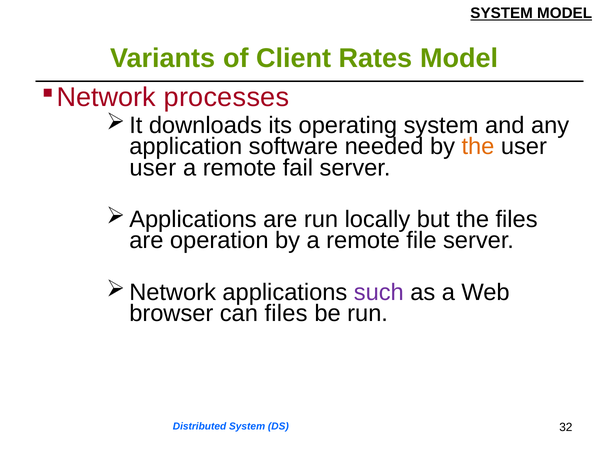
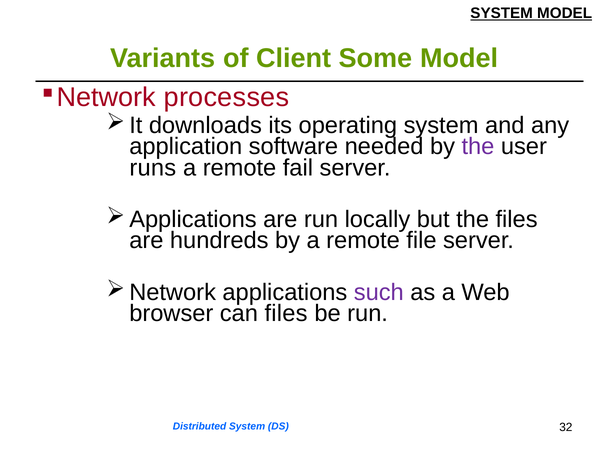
Rates: Rates -> Some
the at (478, 146) colour: orange -> purple
user at (153, 168): user -> runs
operation: operation -> hundreds
